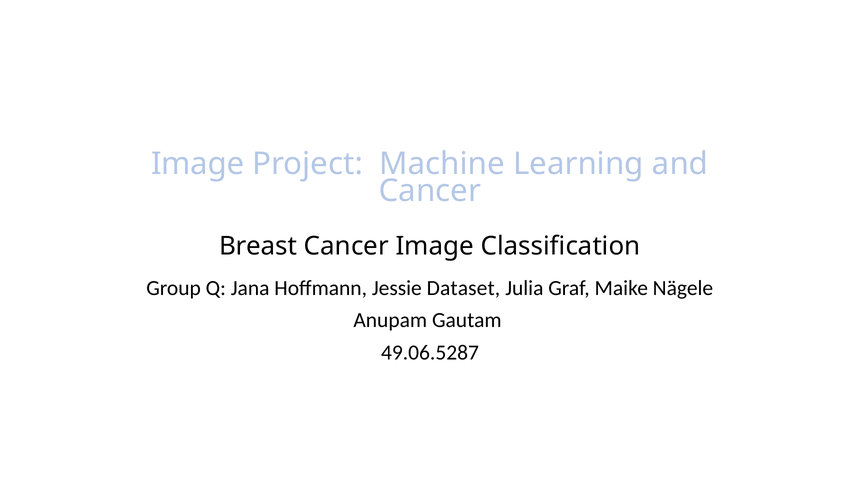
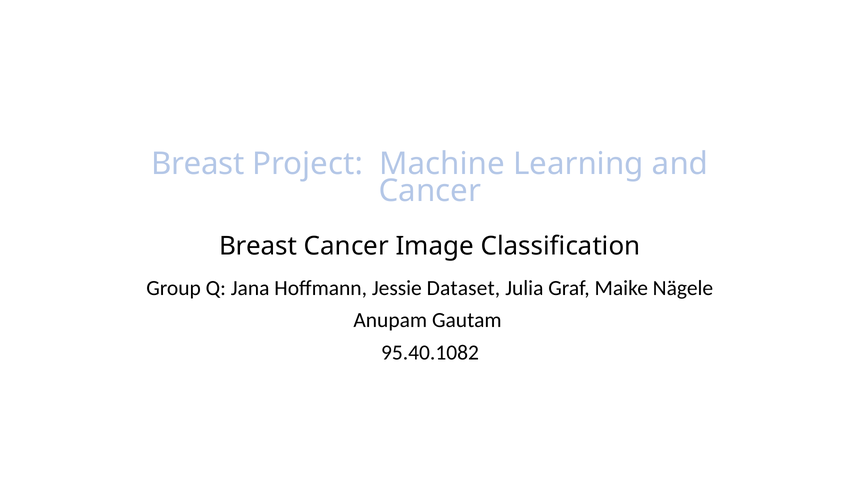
Image at (198, 164): Image -> Breast
49.06.5287: 49.06.5287 -> 95.40.1082
